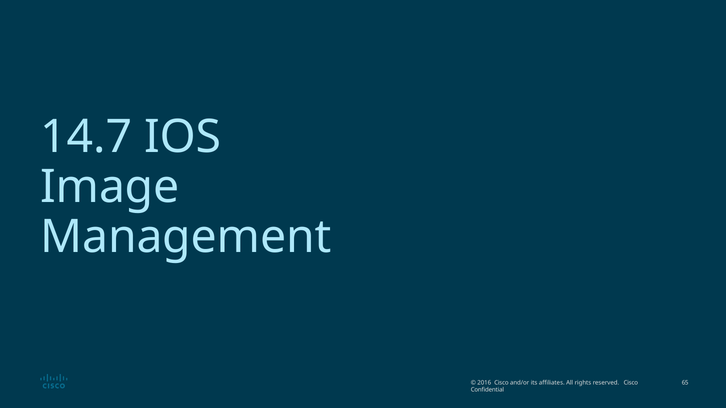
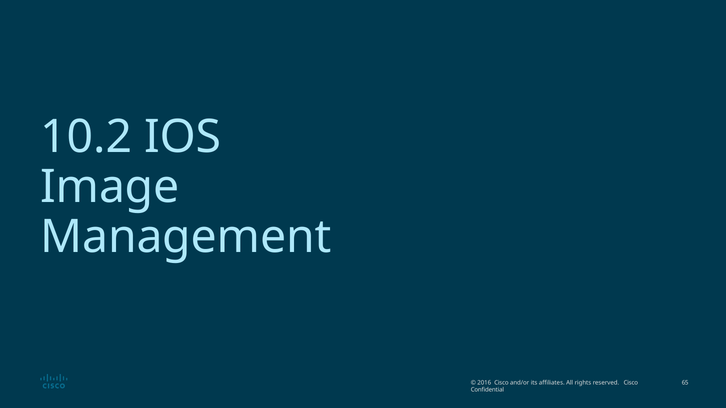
14.7: 14.7 -> 10.2
